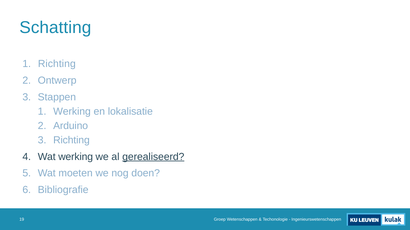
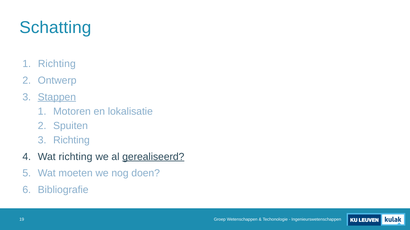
Stappen underline: none -> present
Werking at (72, 112): Werking -> Motoren
Arduino: Arduino -> Spuiten
Wat werking: werking -> richting
